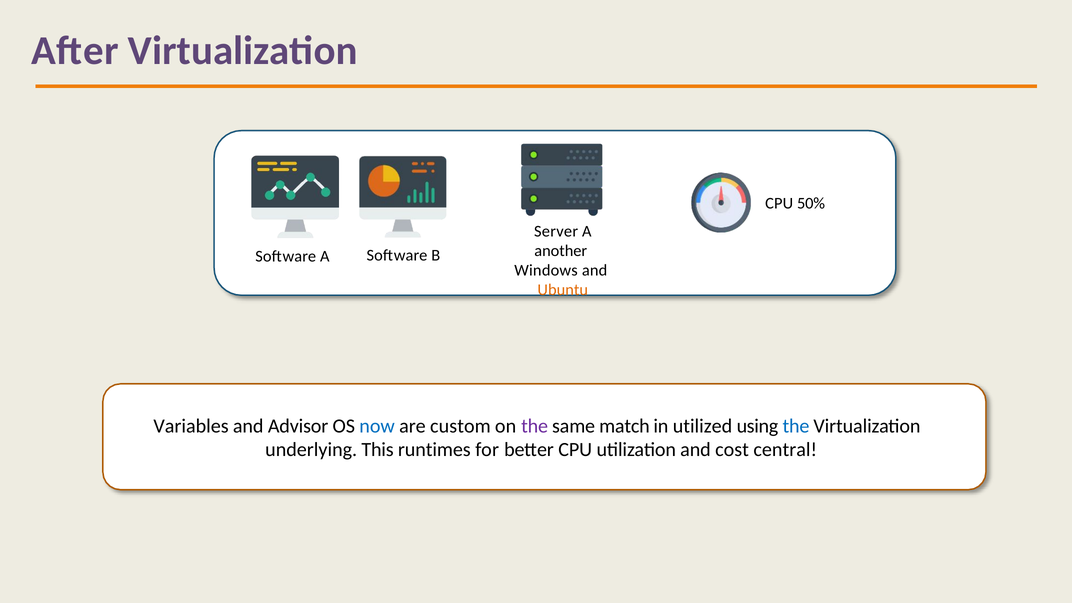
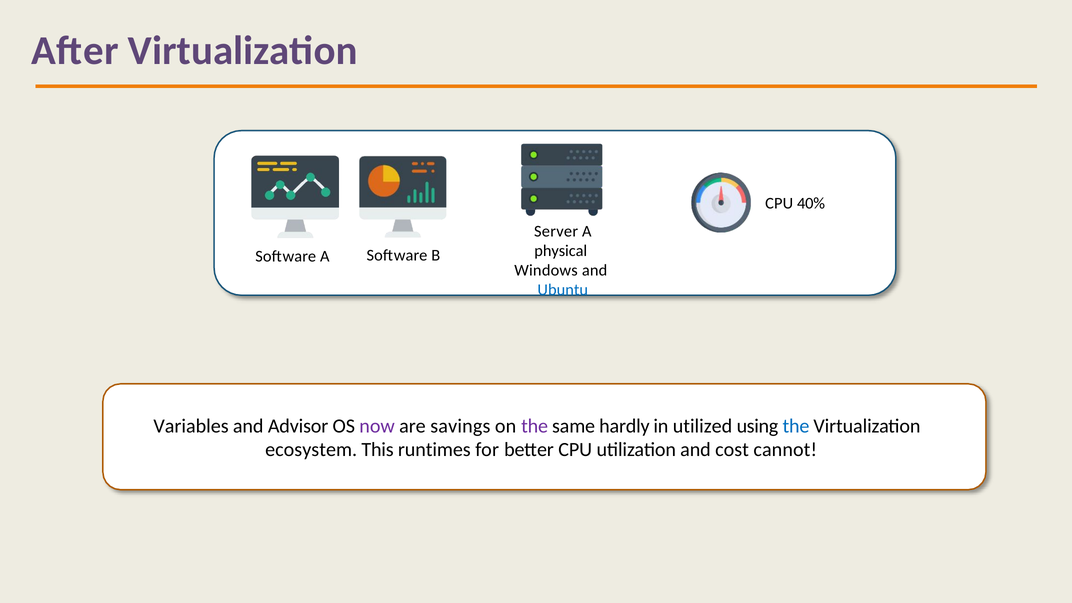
50%: 50% -> 40%
another: another -> physical
Ubuntu colour: orange -> blue
now colour: blue -> purple
custom: custom -> savings
match: match -> hardly
underlying: underlying -> ecosystem
central: central -> cannot
